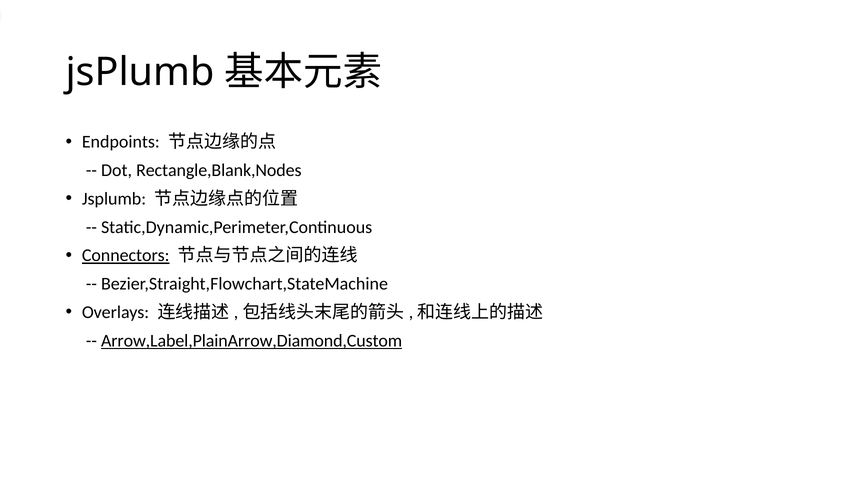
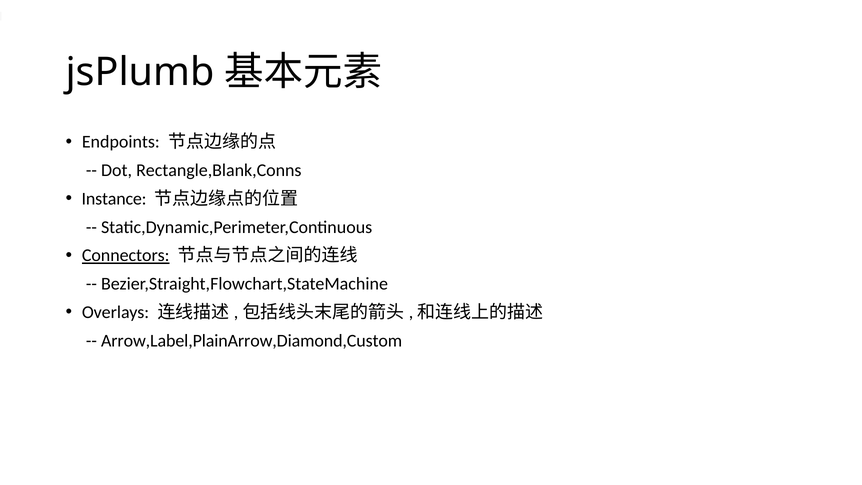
Rectangle,Blank,Nodes: Rectangle,Blank,Nodes -> Rectangle,Blank,Conns
Jsplumb at (114, 199): Jsplumb -> Instance
Arrow,Label,PlainArrow,Diamond,Custom underline: present -> none
